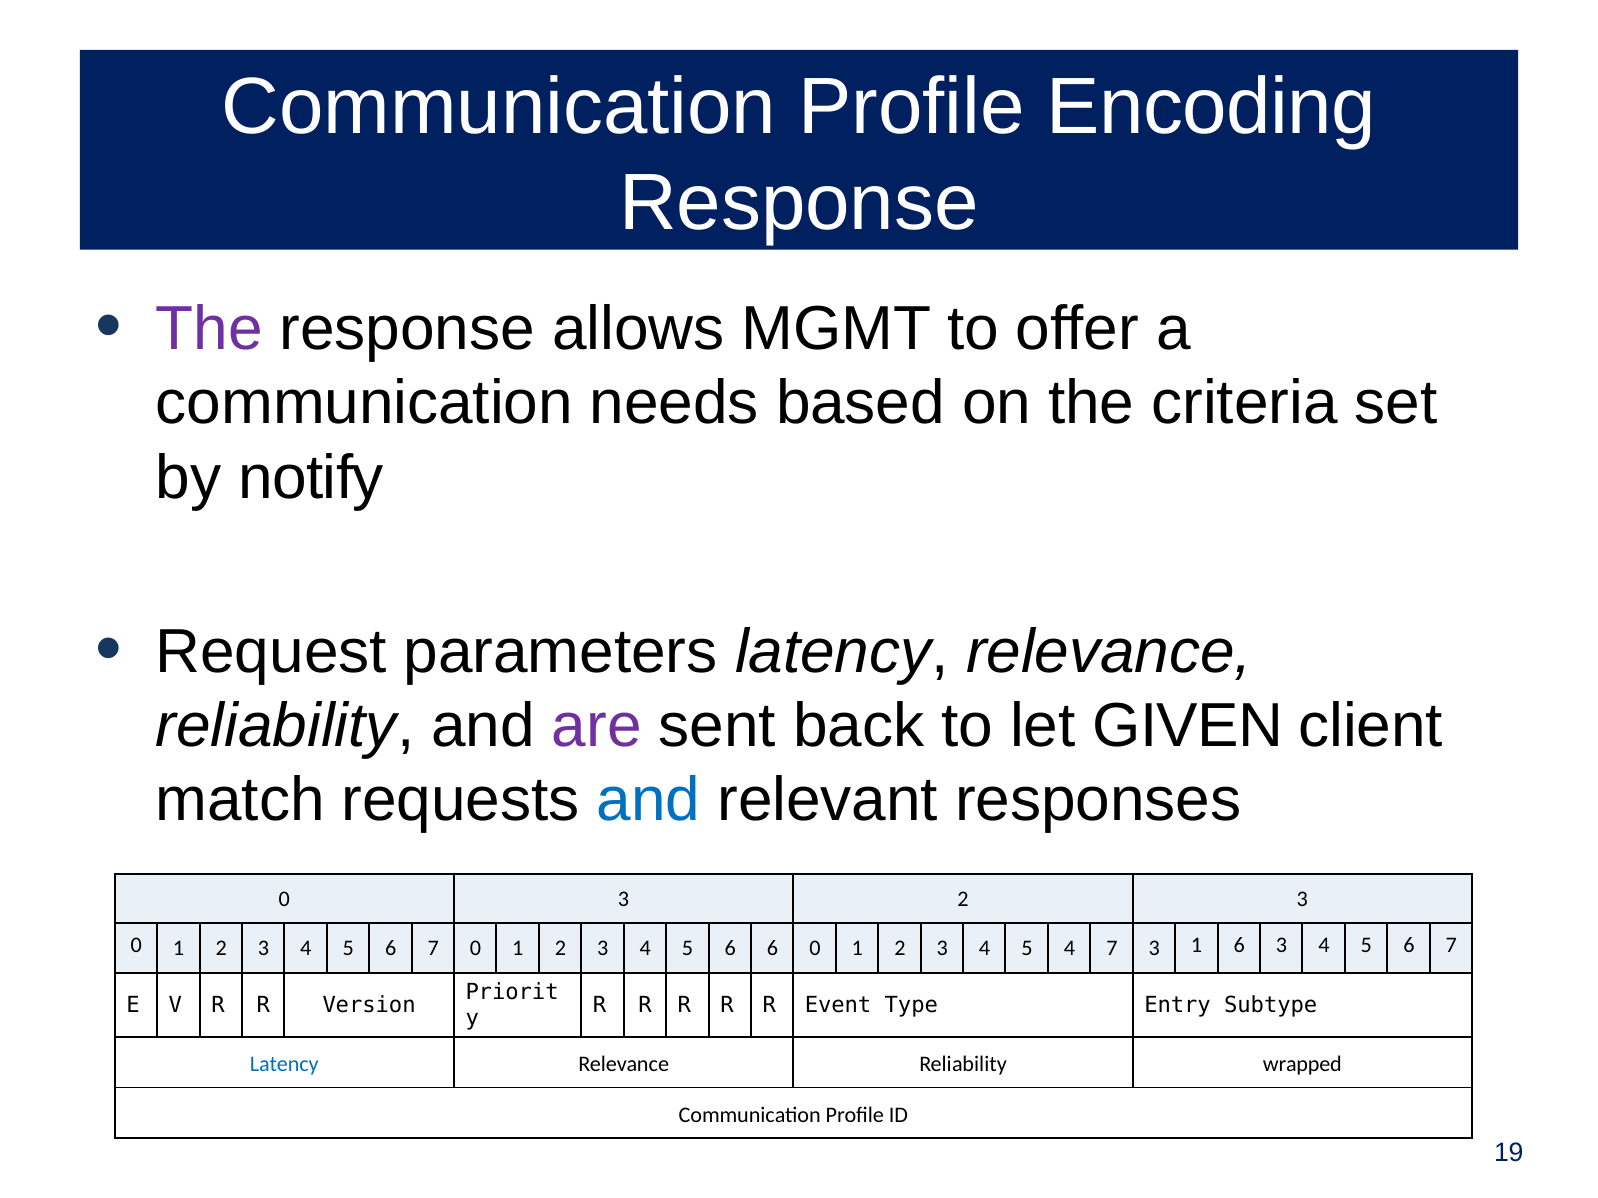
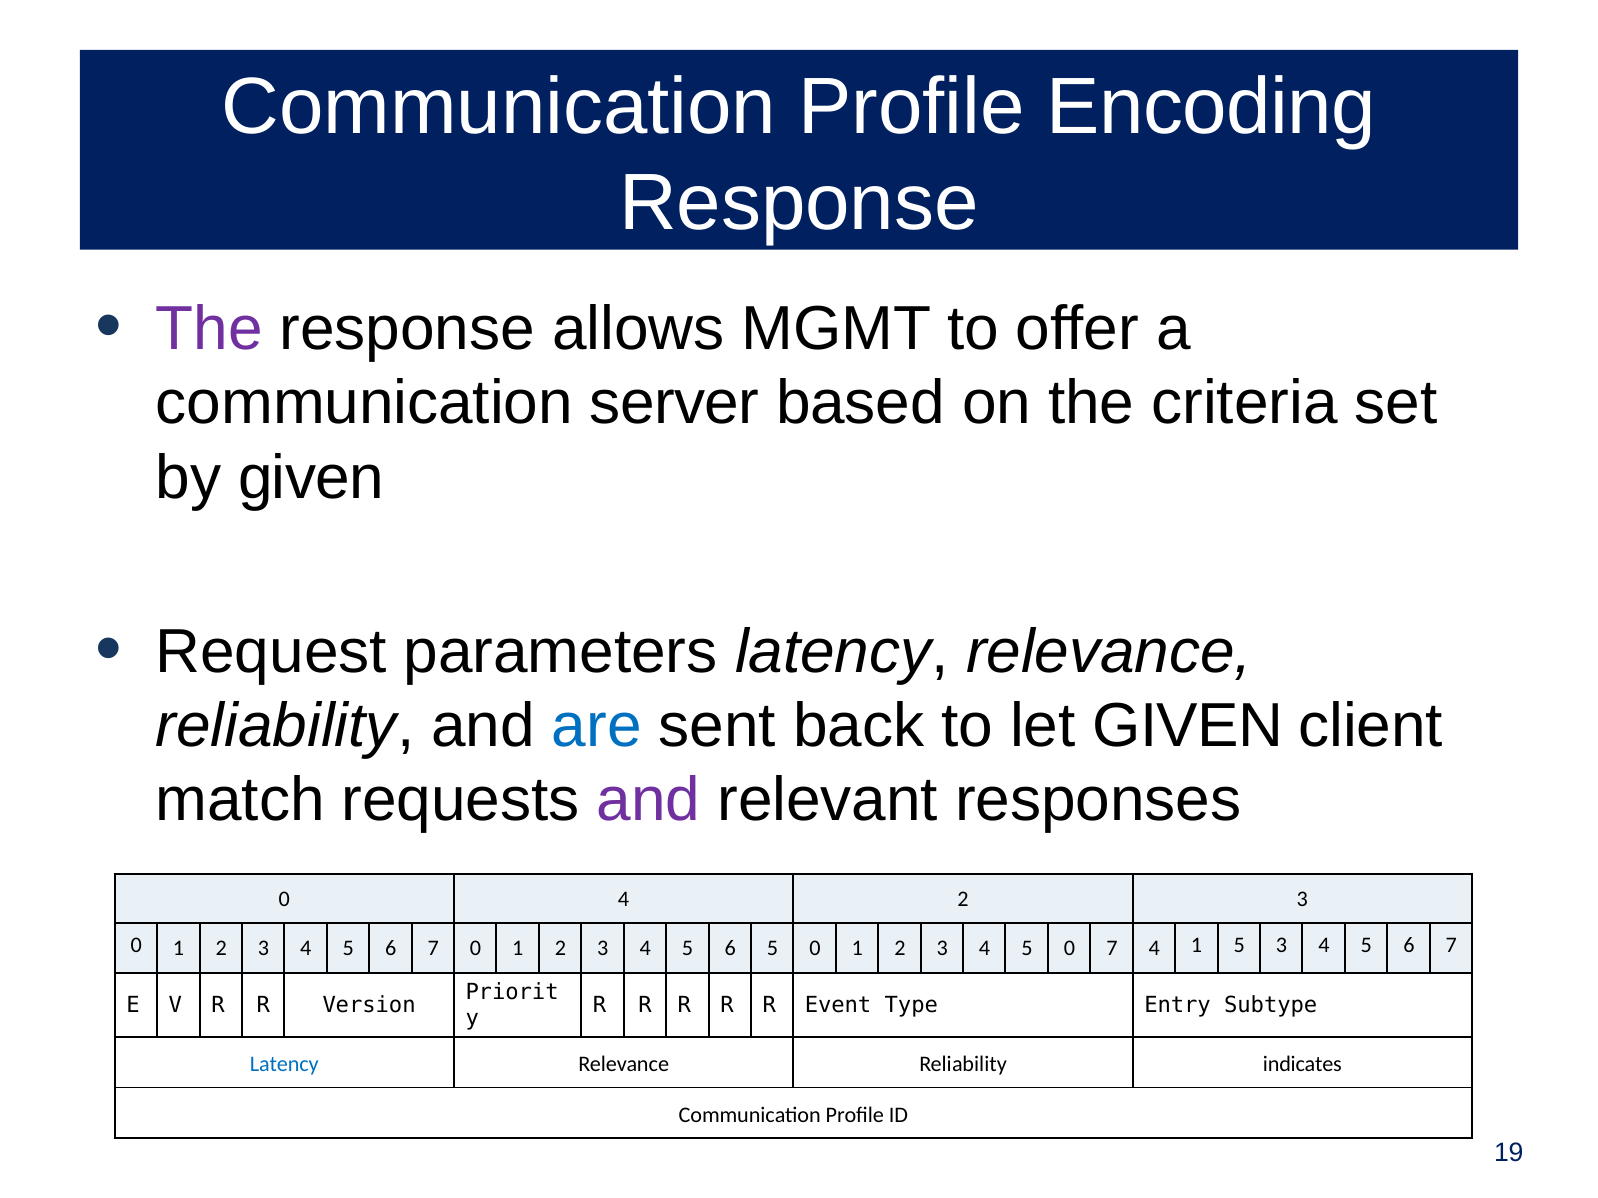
needs: needs -> server
by notify: notify -> given
are colour: purple -> blue
and at (648, 801) colour: blue -> purple
0 3: 3 -> 4
6 6: 6 -> 5
4 5 4: 4 -> 0
7 3: 3 -> 4
1 6: 6 -> 5
wrapped: wrapped -> indicates
